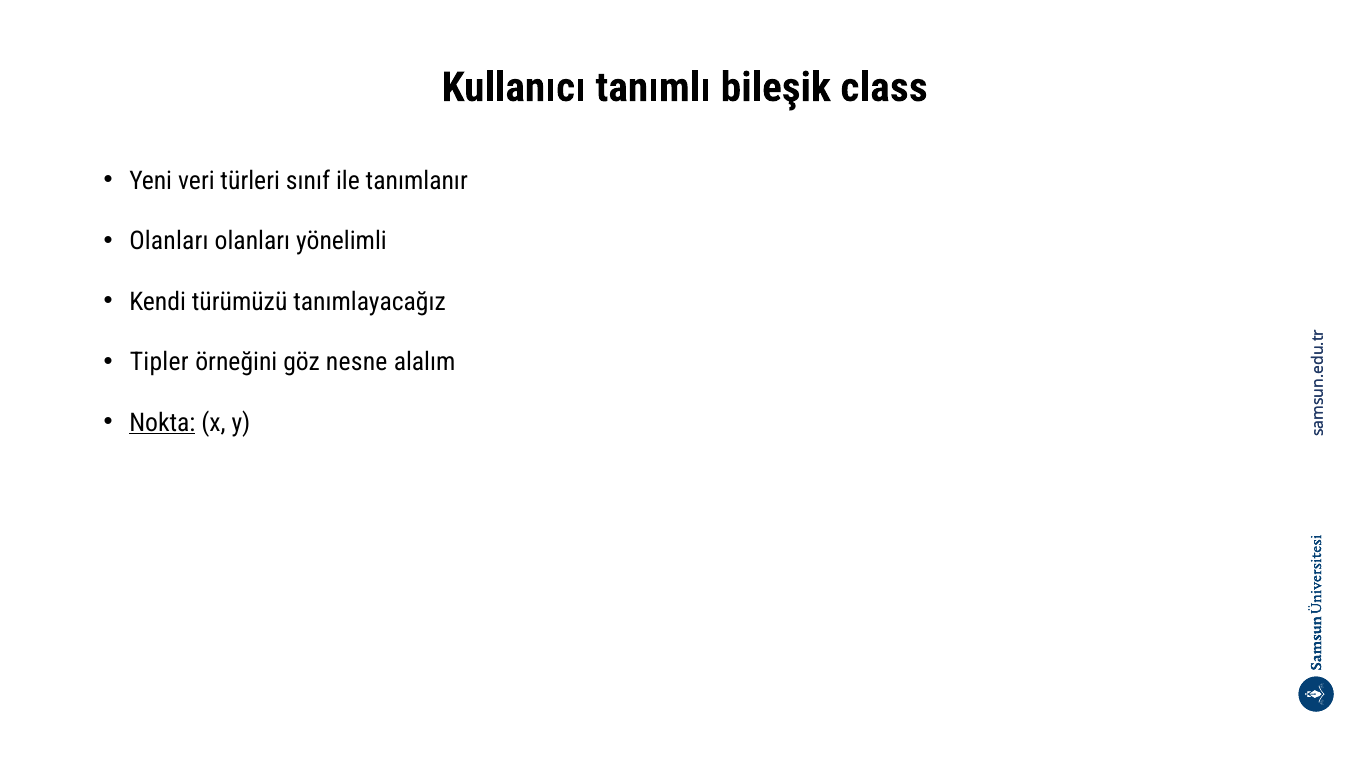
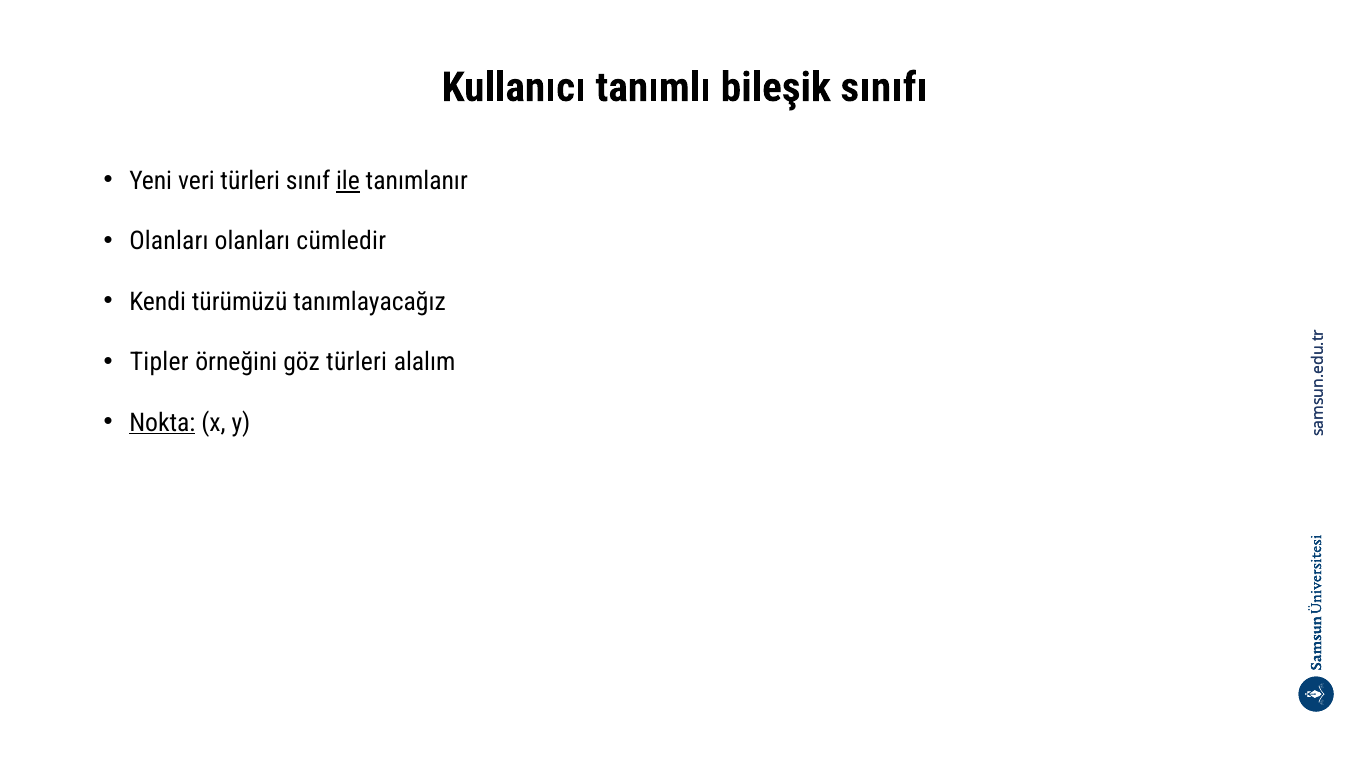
class: class -> sınıfı
ile underline: none -> present
yönelimli: yönelimli -> cümledir
göz nesne: nesne -> türleri
